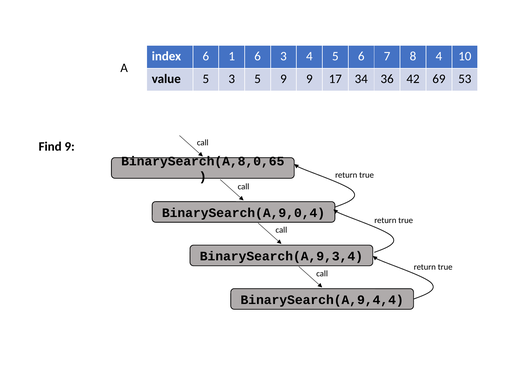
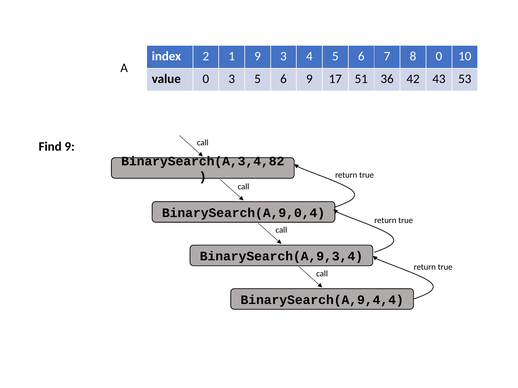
index 6: 6 -> 2
1 6: 6 -> 9
8 4: 4 -> 0
value 5: 5 -> 0
3 5 9: 9 -> 6
34: 34 -> 51
69: 69 -> 43
BinarySearch(A,8,0,65: BinarySearch(A,8,0,65 -> BinarySearch(A,3,4,82
